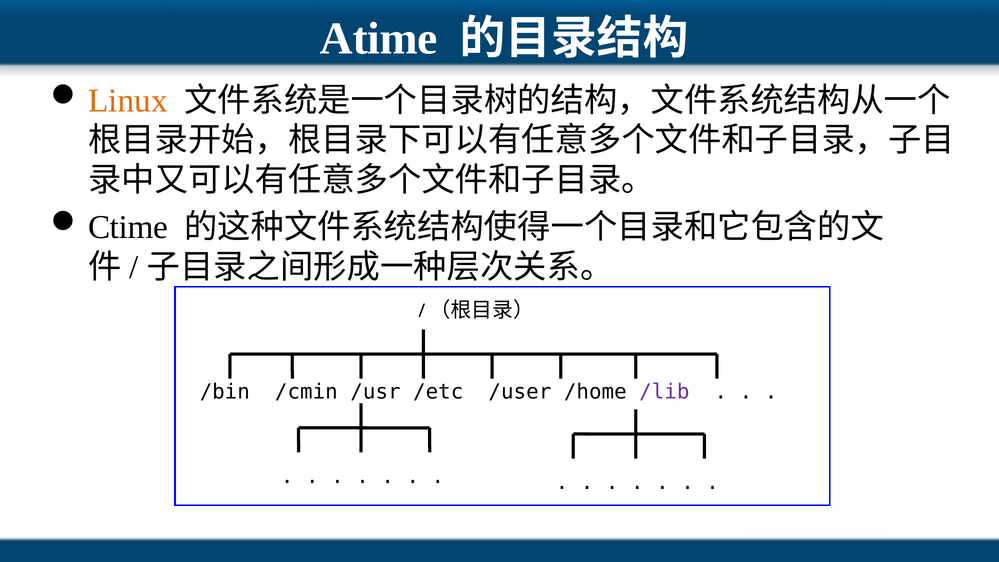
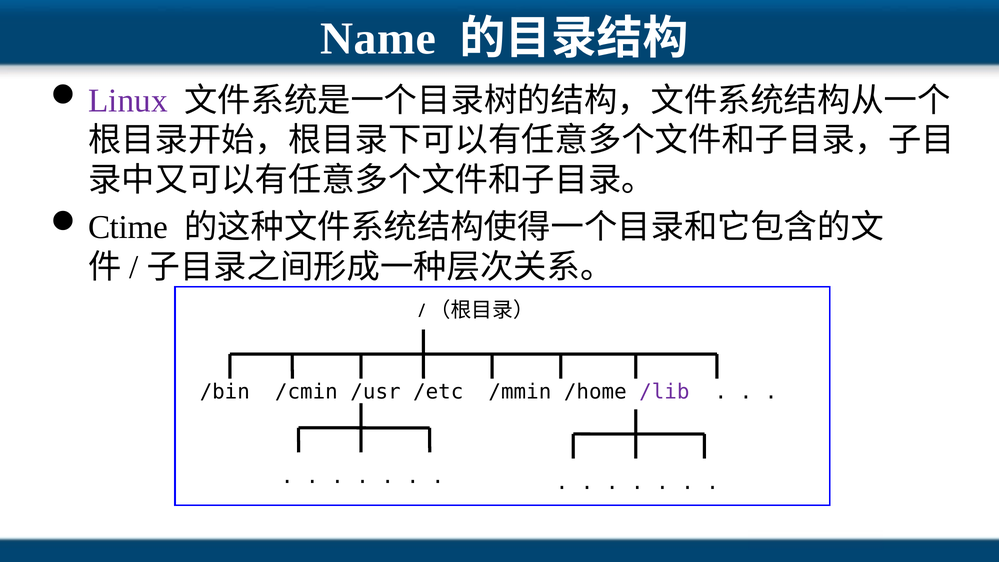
Atime: Atime -> Name
Linux colour: orange -> purple
/user: /user -> /mmin
